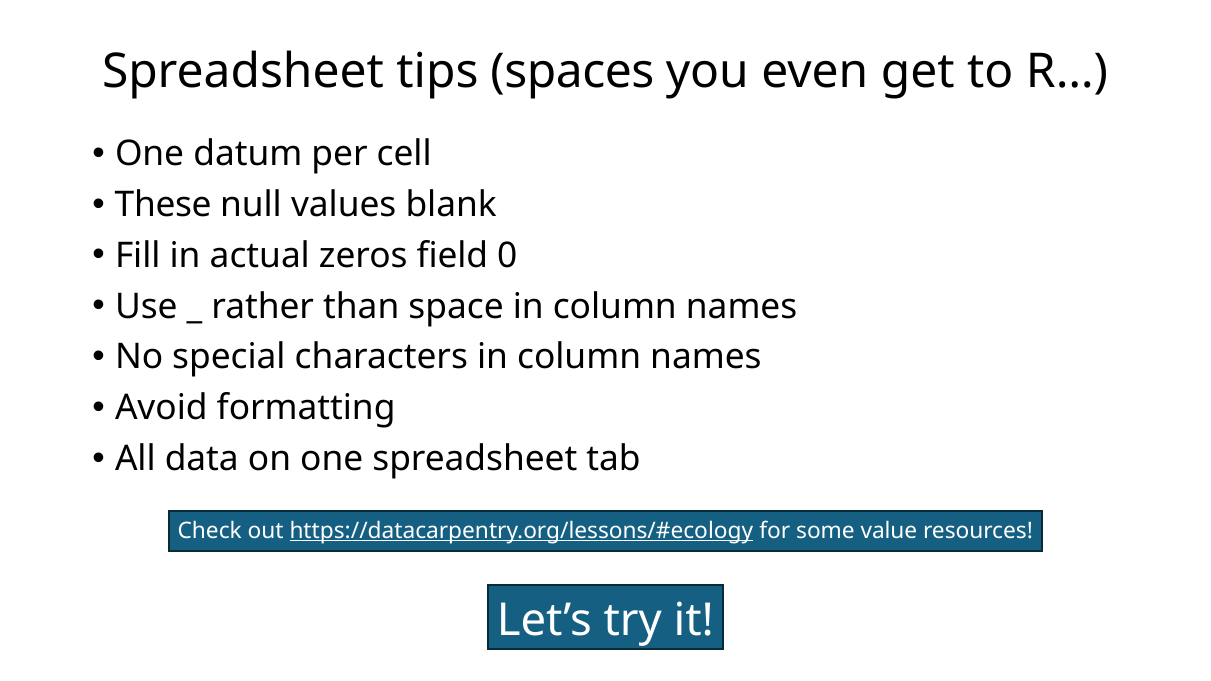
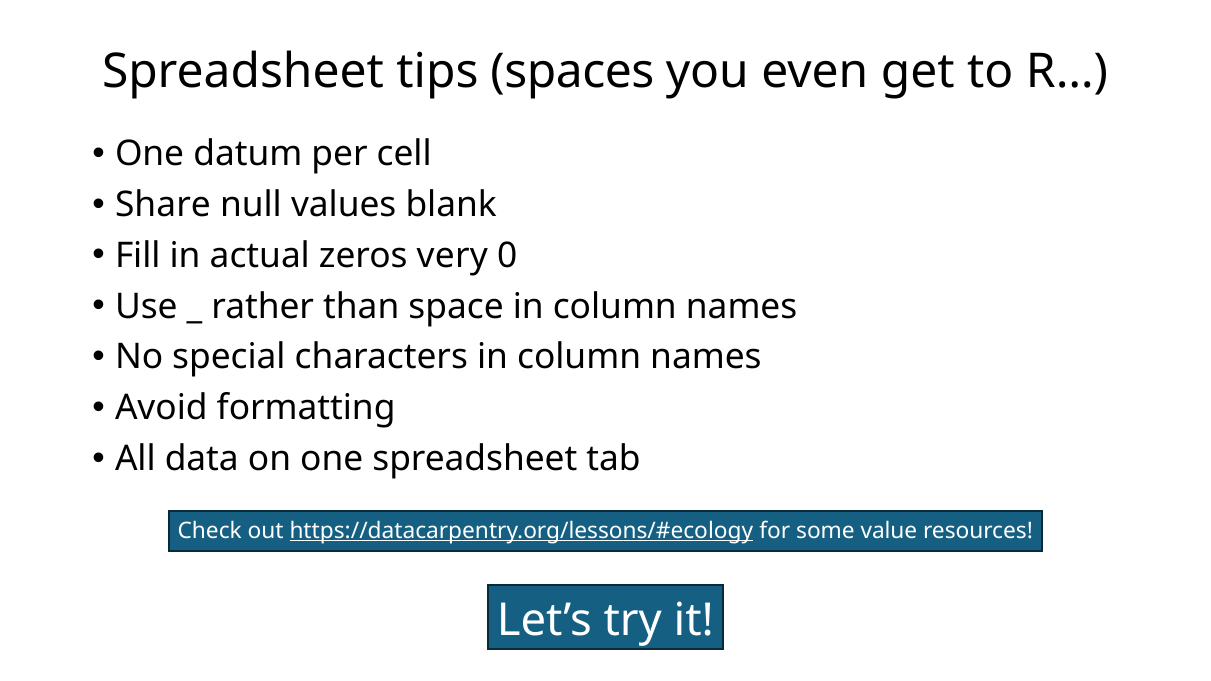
These: These -> Share
field: field -> very
